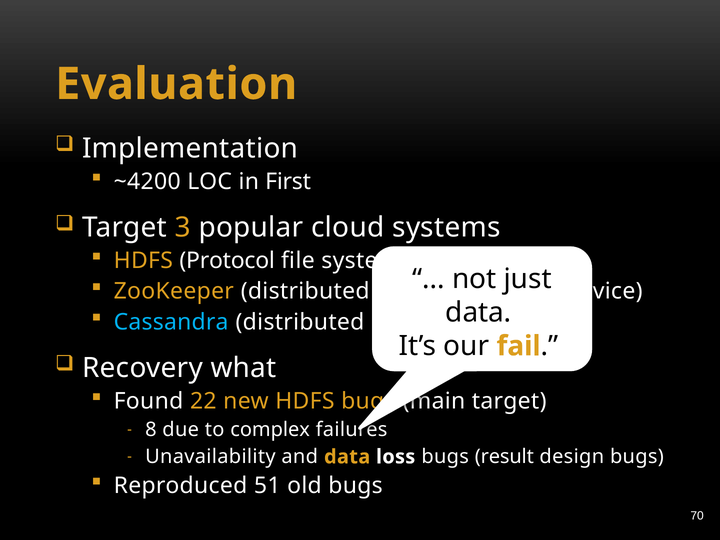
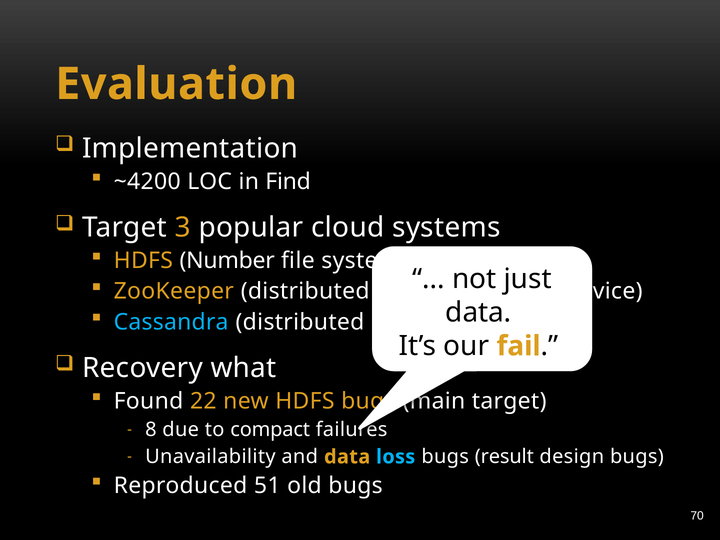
First: First -> Find
Protocol: Protocol -> Number
complex: complex -> compact
loss colour: white -> light blue
